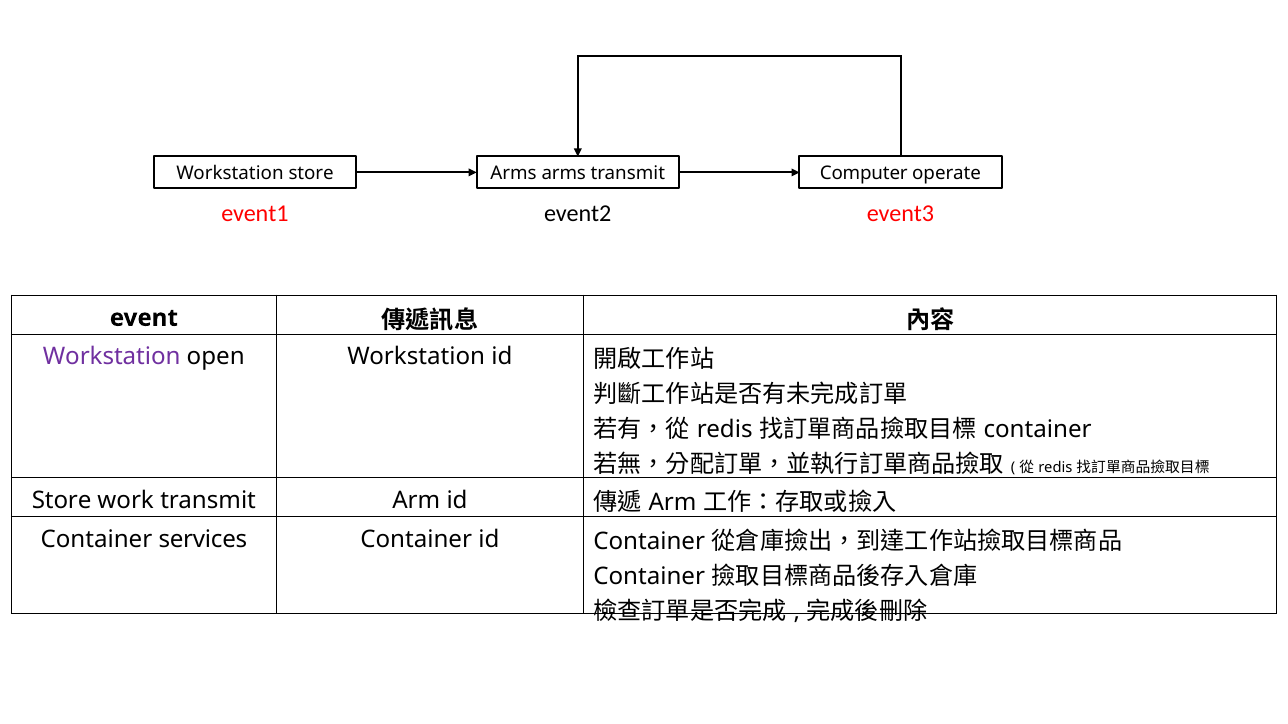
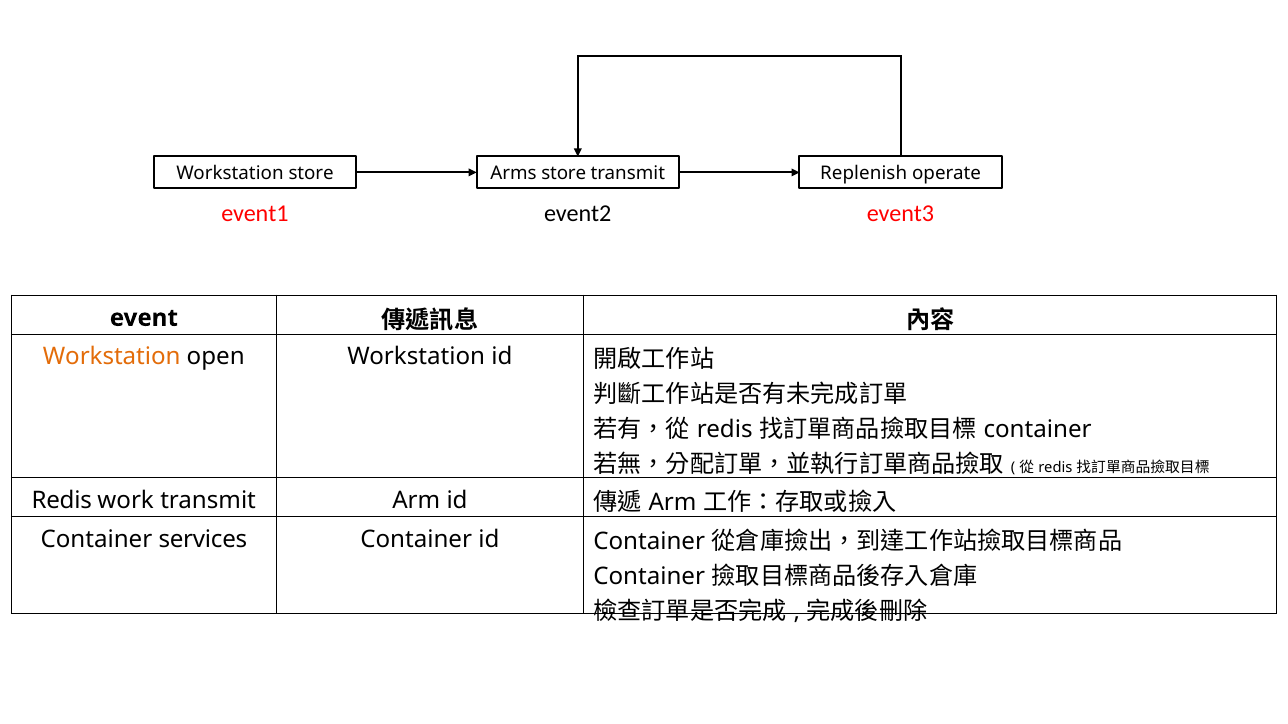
Arms arms: arms -> store
Computer: Computer -> Replenish
Workstation at (112, 357) colour: purple -> orange
Store at (62, 501): Store -> Redis
